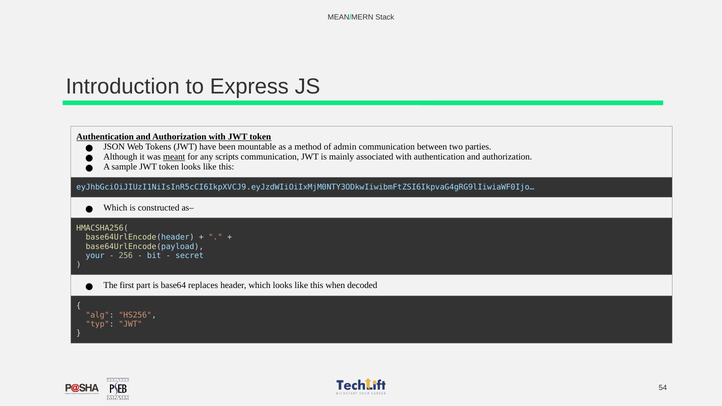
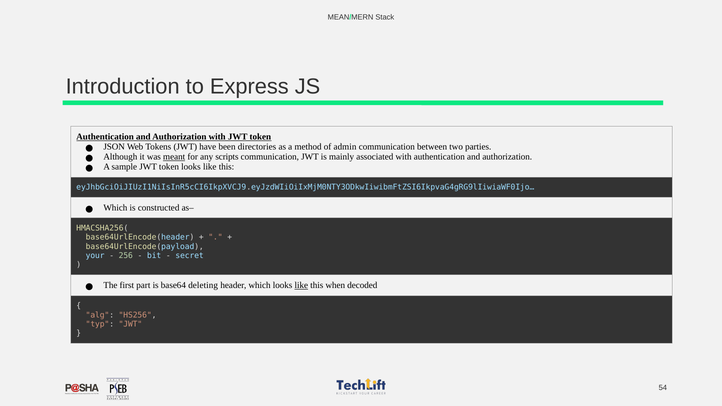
mountable: mountable -> directories
replaces: replaces -> deleting
like at (301, 285) underline: none -> present
